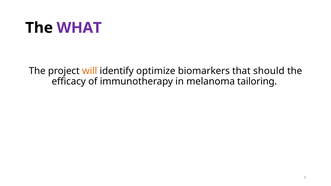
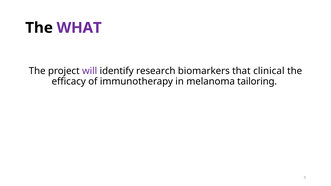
will colour: orange -> purple
optimize: optimize -> research
should: should -> clinical
